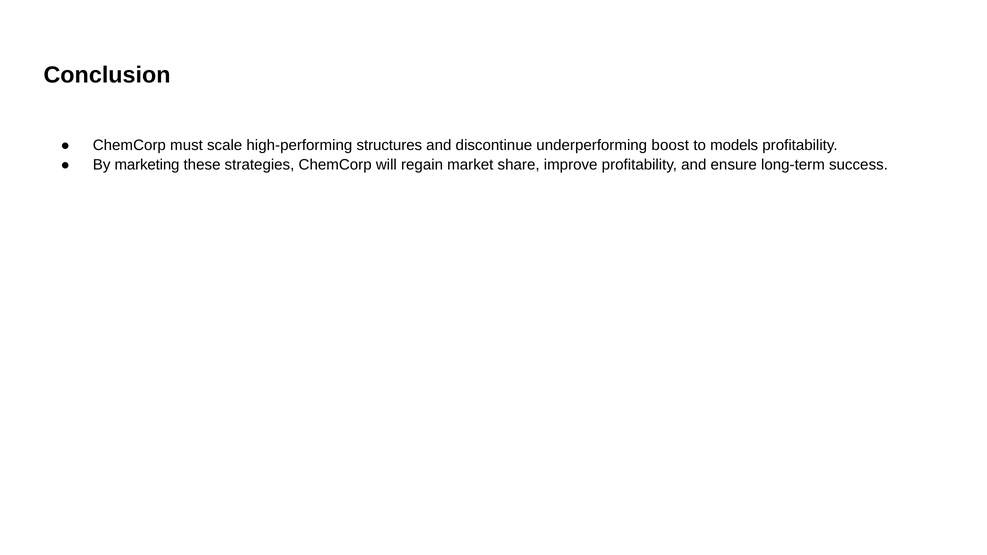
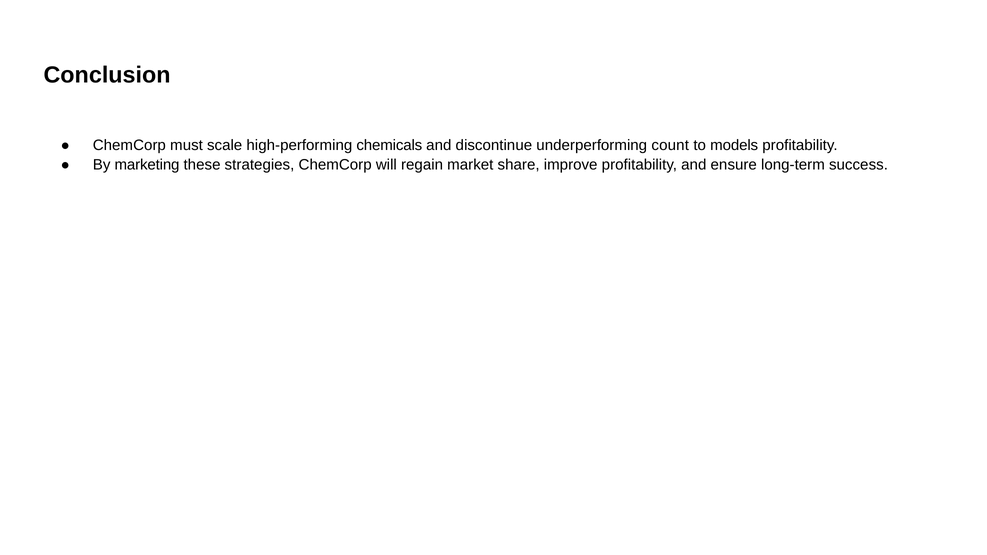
structures: structures -> chemicals
boost: boost -> count
